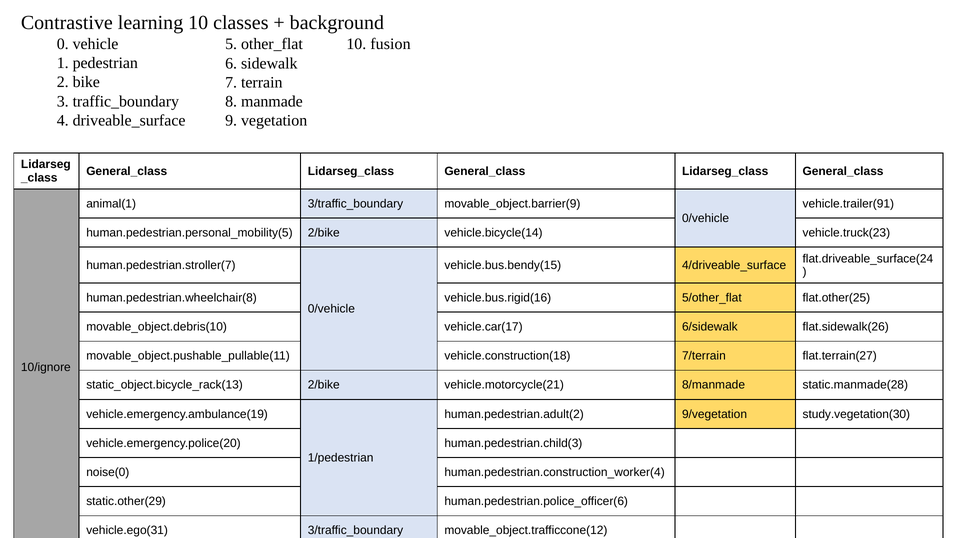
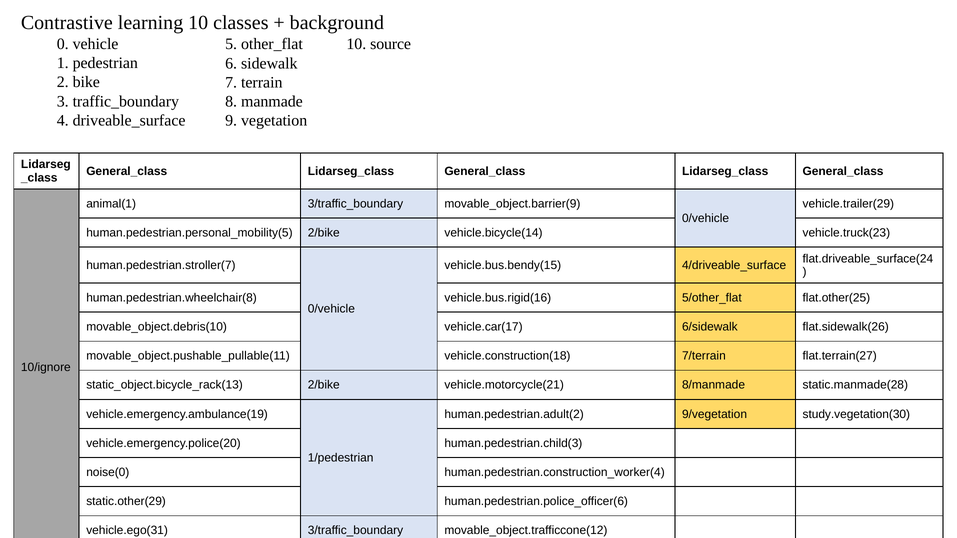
fusion: fusion -> source
vehicle.trailer(91: vehicle.trailer(91 -> vehicle.trailer(29
